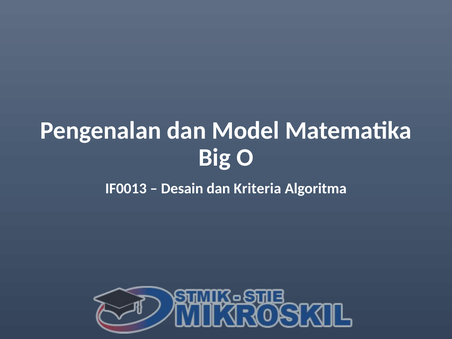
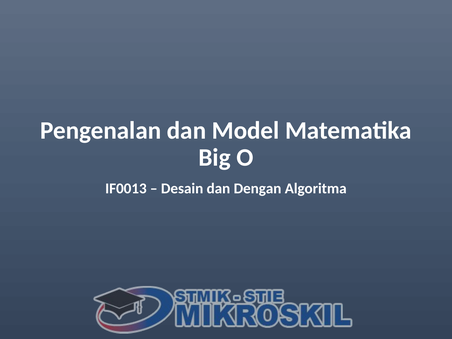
Kriteria: Kriteria -> Dengan
